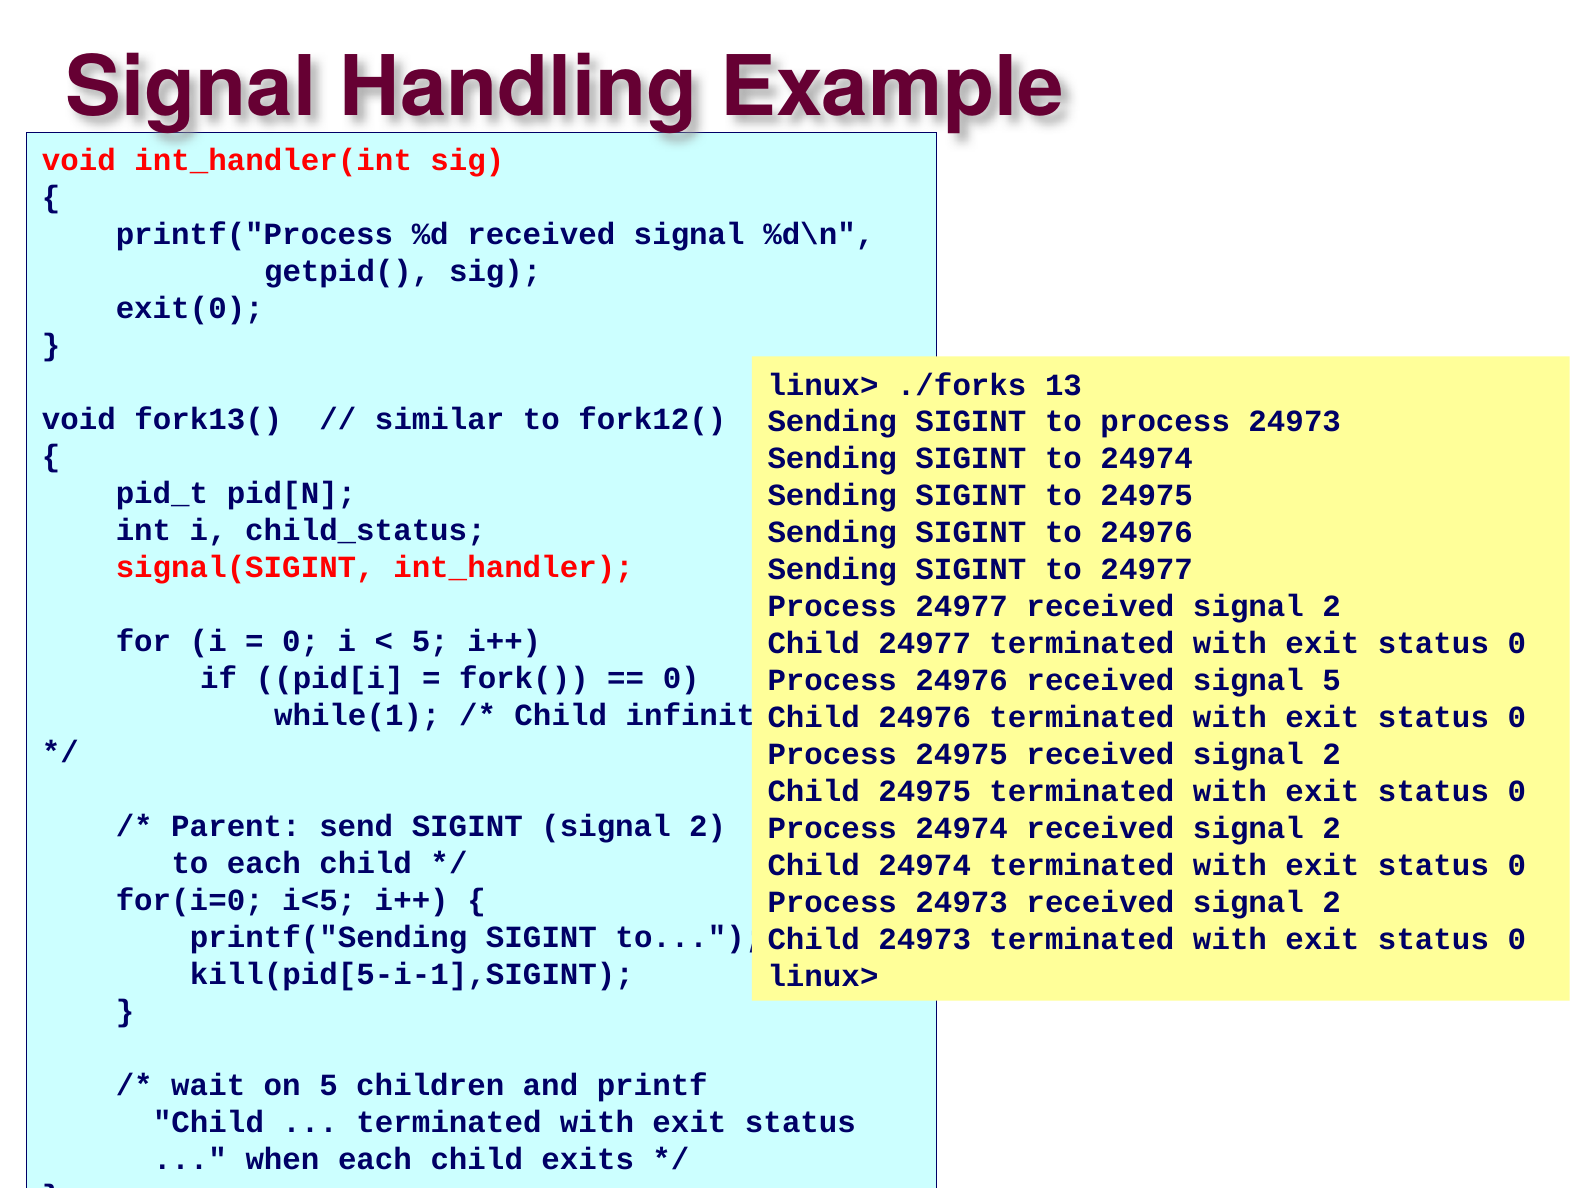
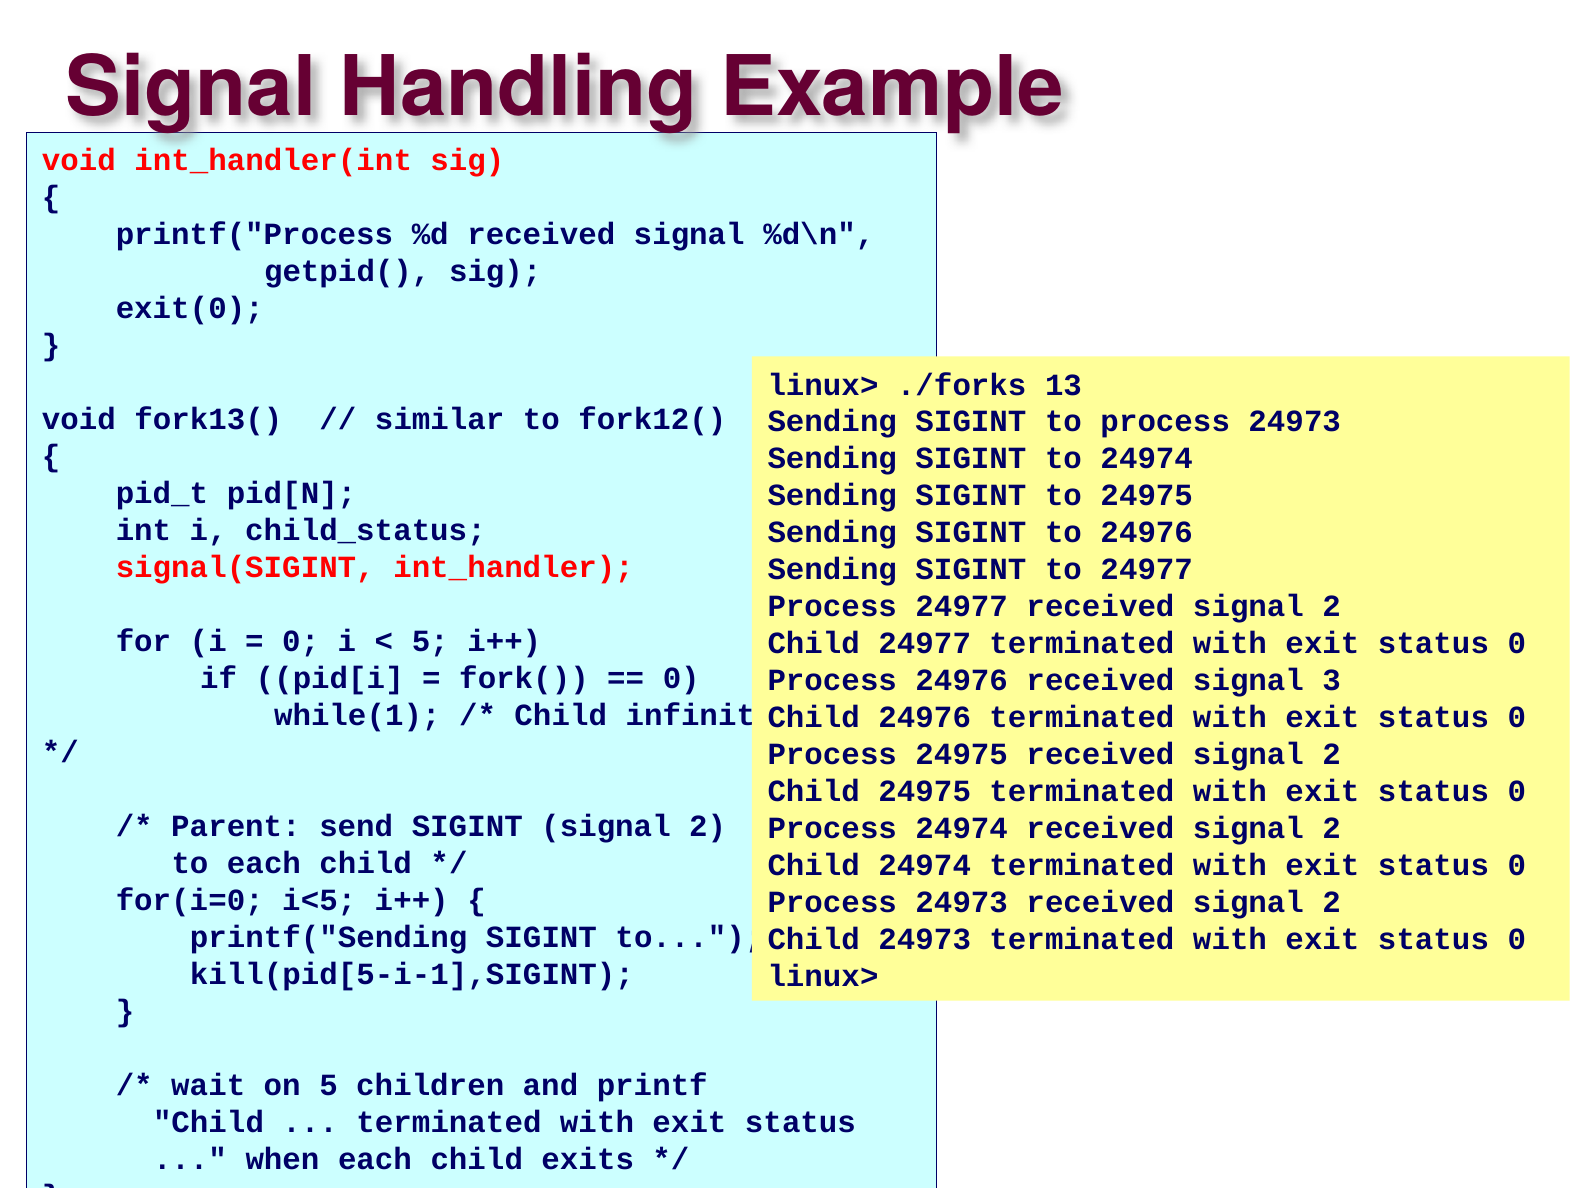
signal 5: 5 -> 3
